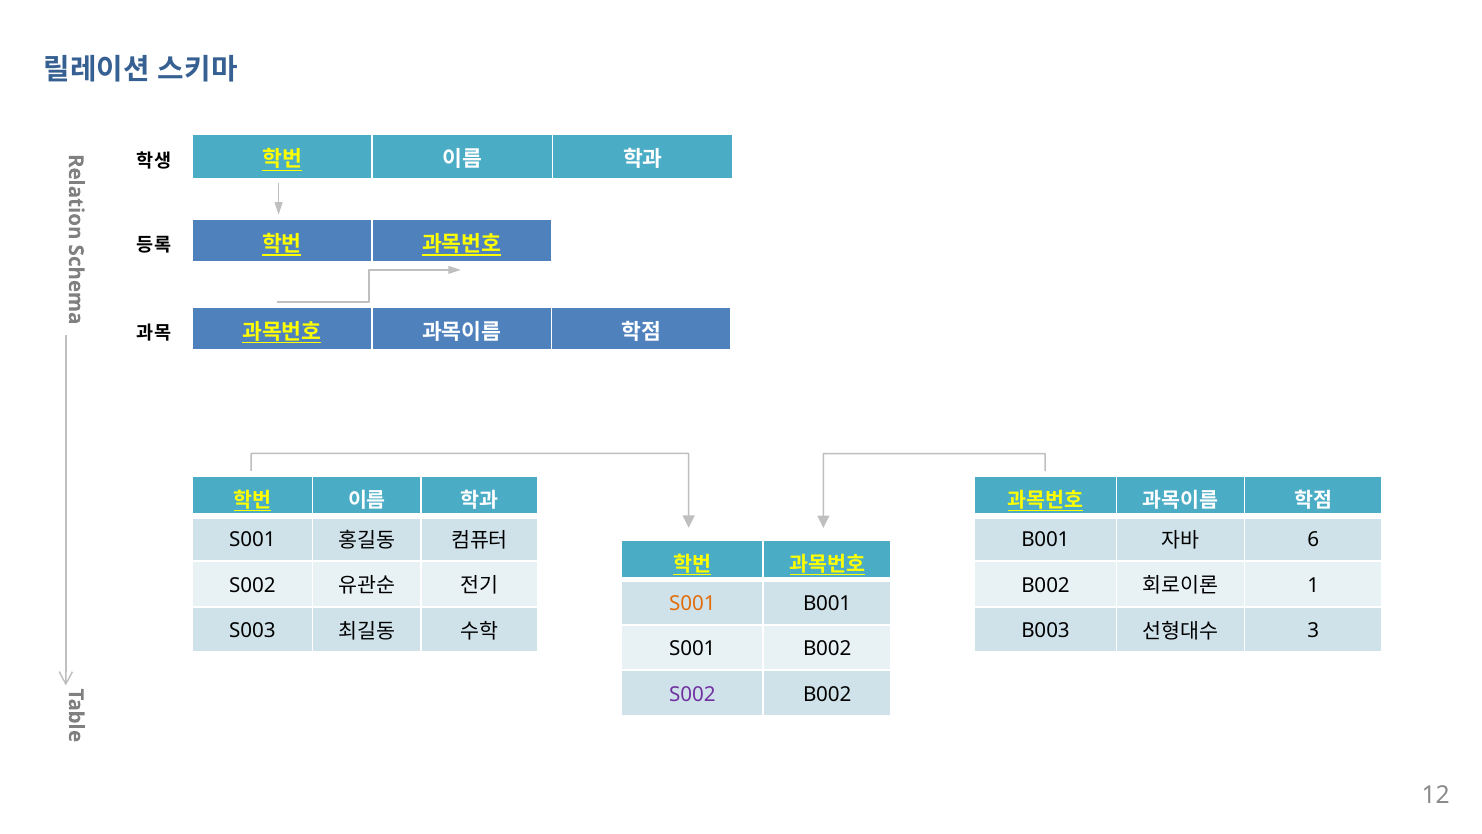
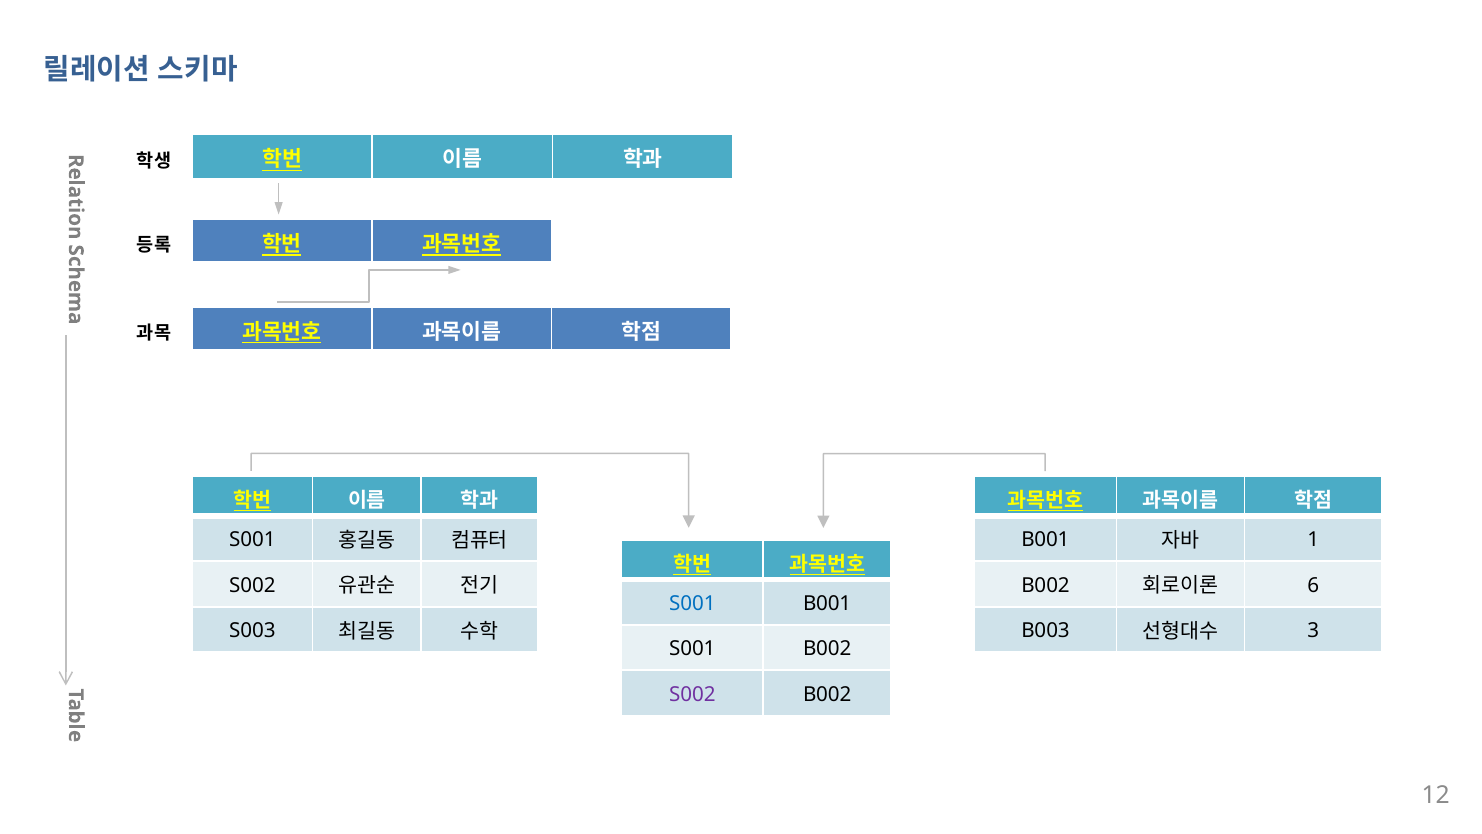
6: 6 -> 1
1: 1 -> 6
S001 at (692, 603) colour: orange -> blue
